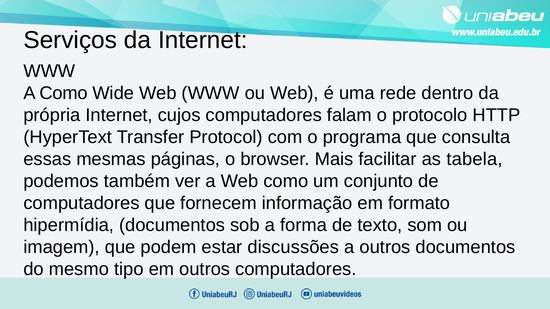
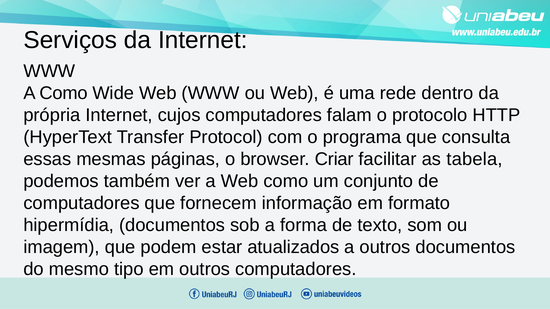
Mais: Mais -> Criar
discussões: discussões -> atualizados
